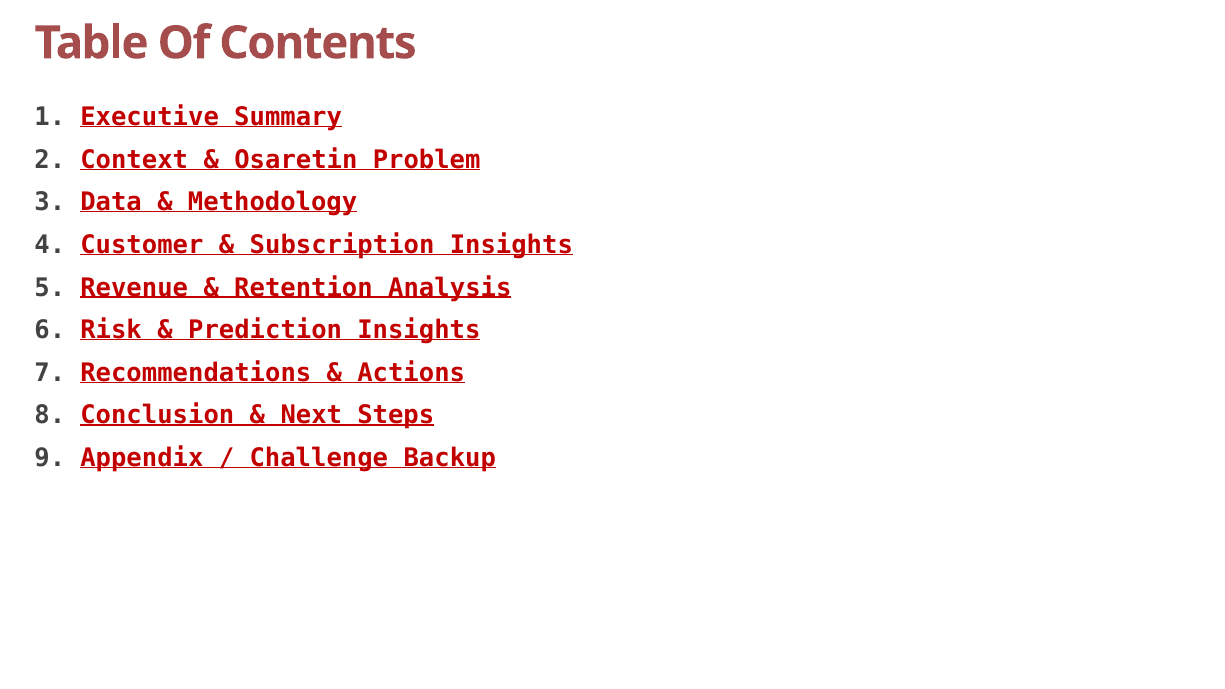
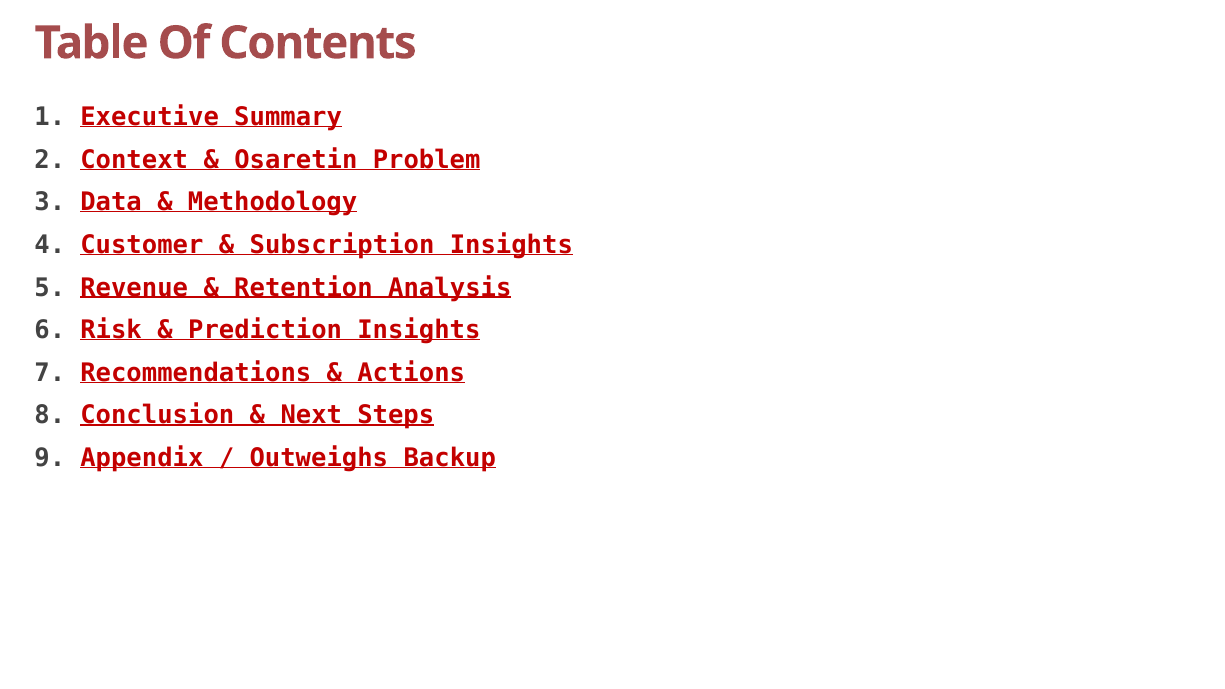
Challenge: Challenge -> Outweighs
